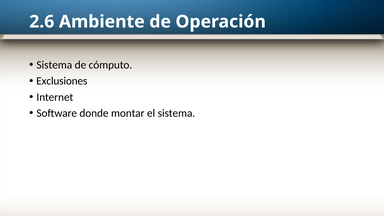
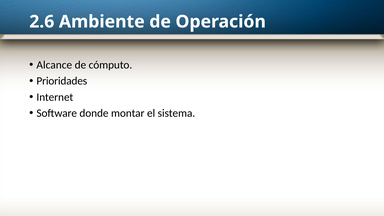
Sistema at (54, 65): Sistema -> Alcance
Exclusiones: Exclusiones -> Prioridades
